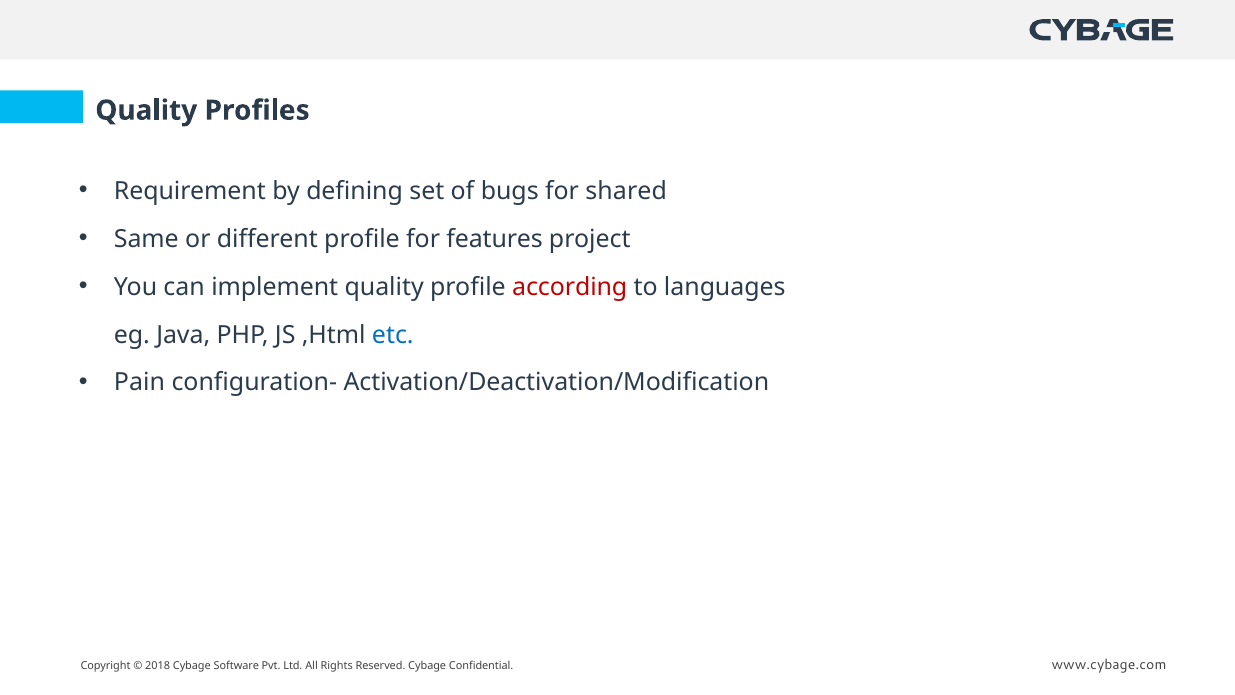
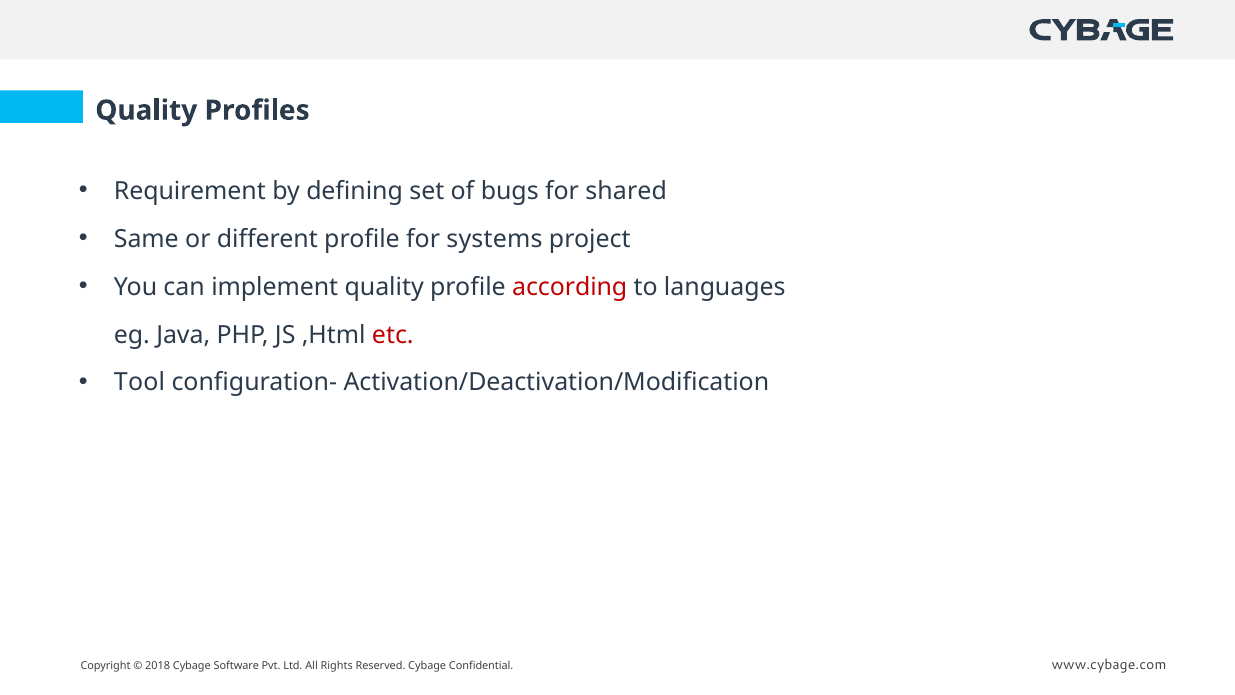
features: features -> systems
etc colour: blue -> red
Pain: Pain -> Tool
